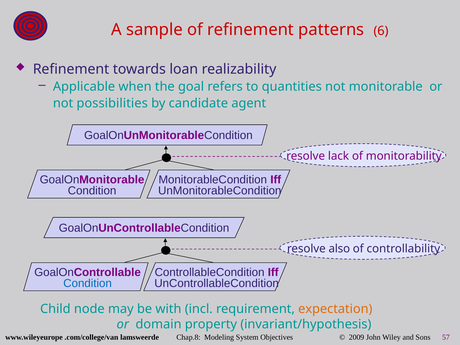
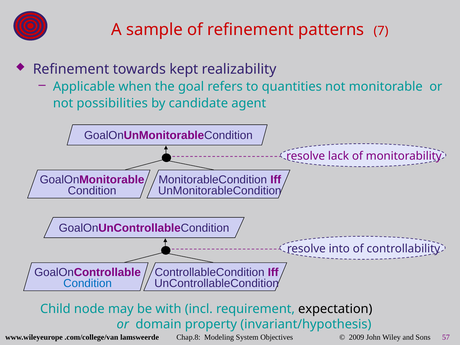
6: 6 -> 7
loan: loan -> kept
also: also -> into
expectation colour: orange -> black
